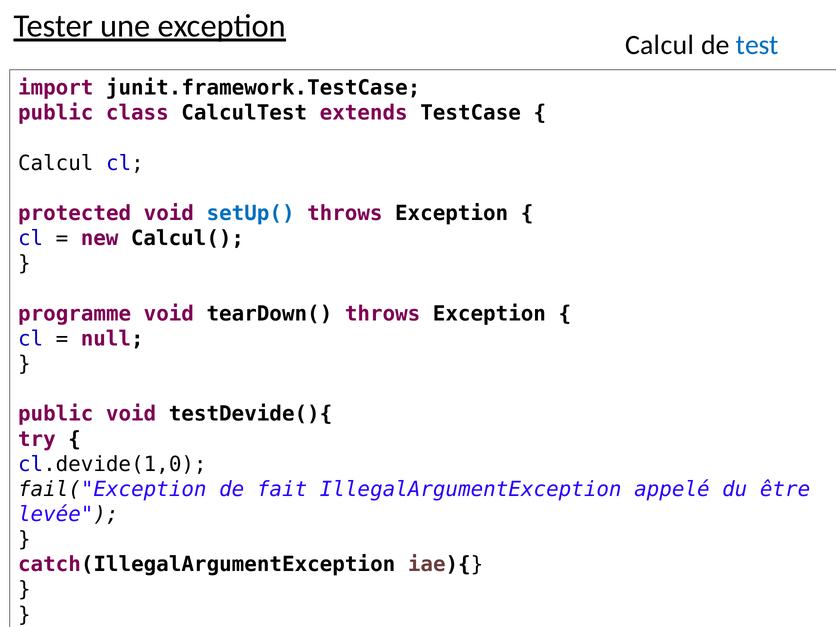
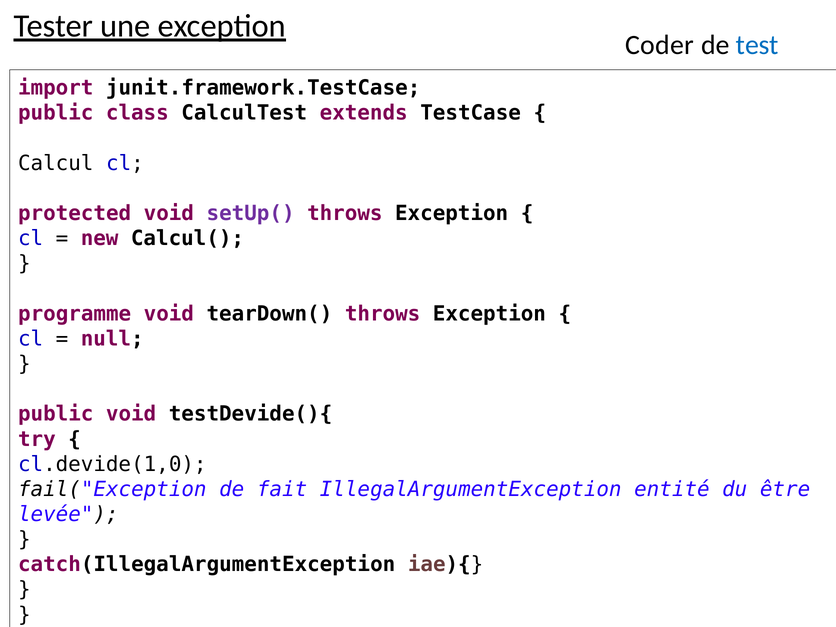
Calcul at (660, 45): Calcul -> Coder
setUp( colour: blue -> purple
appelé: appelé -> entité
